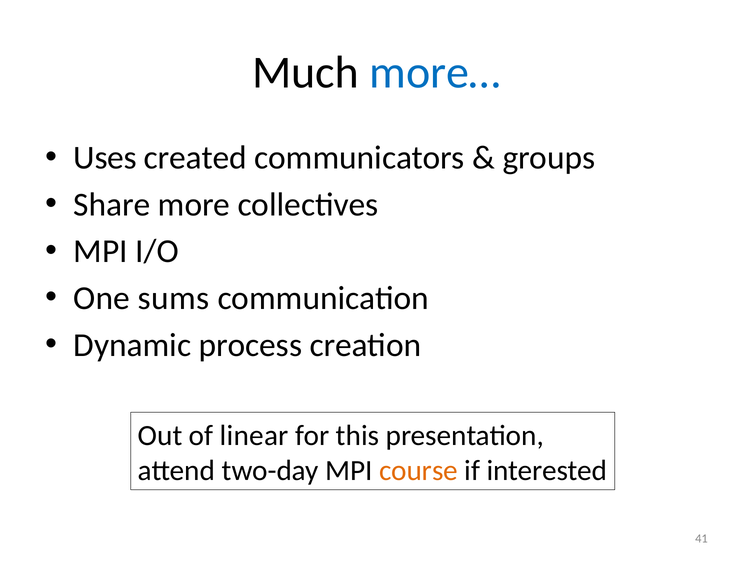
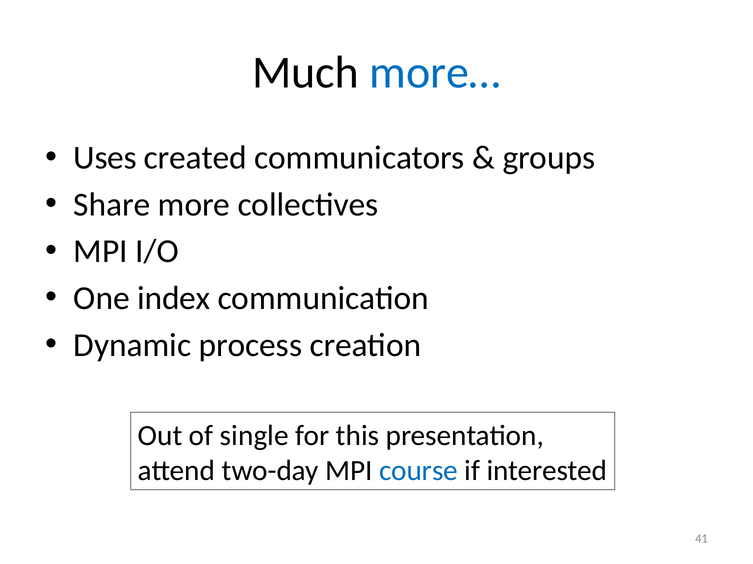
sums: sums -> index
linear: linear -> single
course colour: orange -> blue
